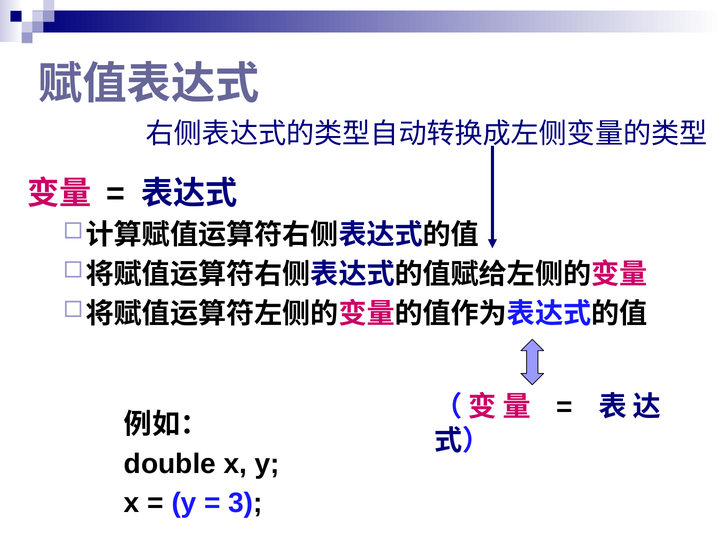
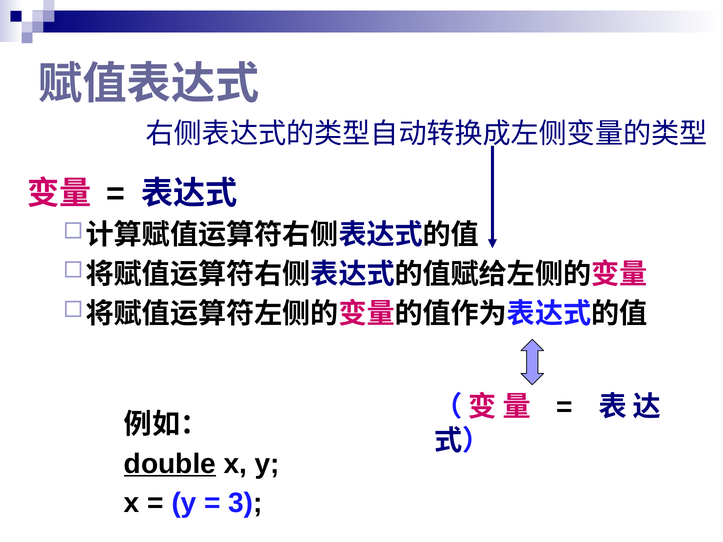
double underline: none -> present
